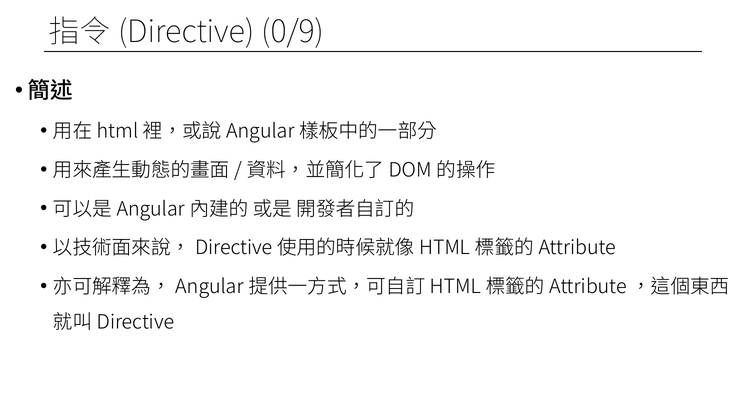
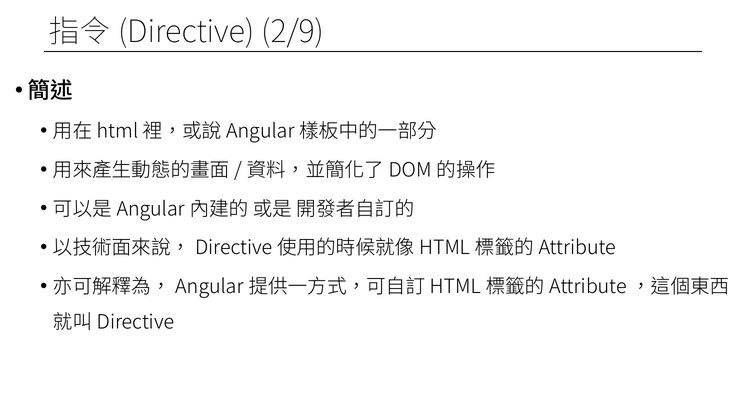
0/9: 0/9 -> 2/9
